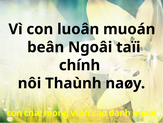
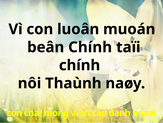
beân Ngoâi: Ngoâi -> Chính
